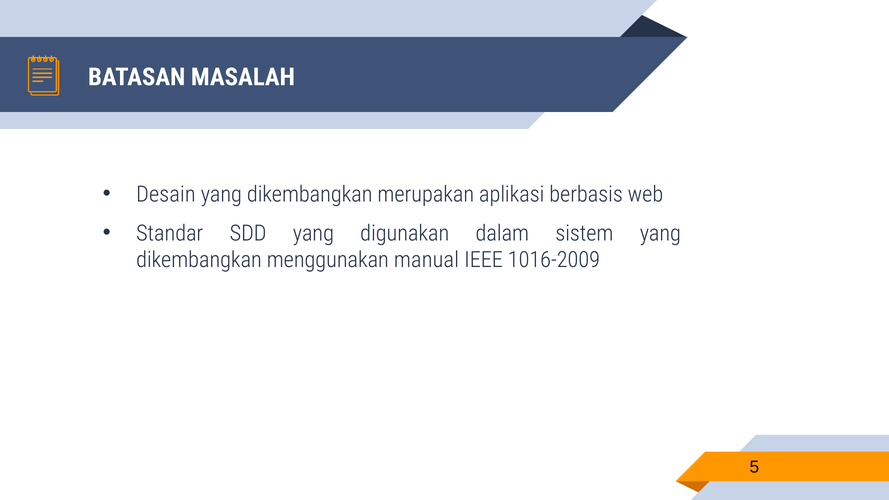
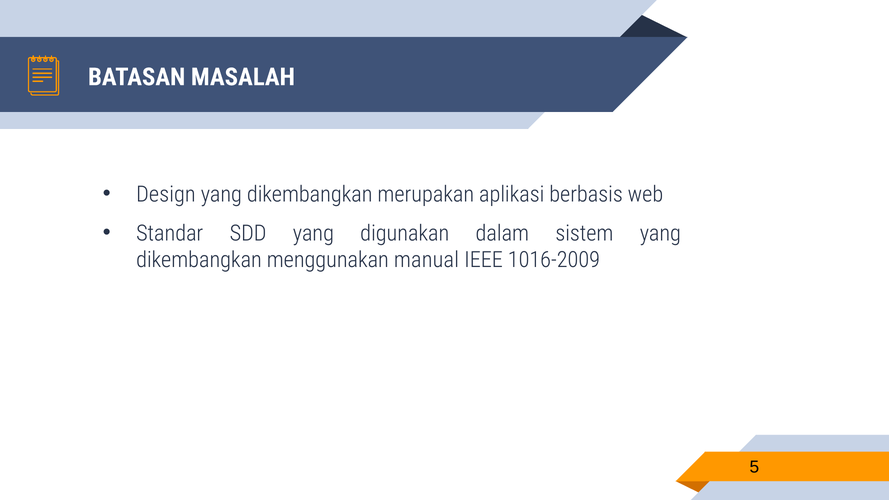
Desain: Desain -> Design
